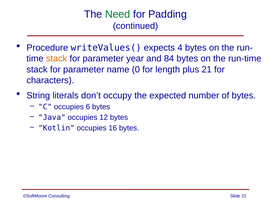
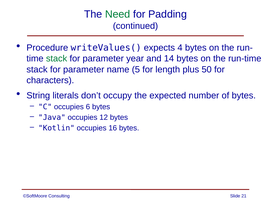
stack at (57, 59) colour: orange -> green
84: 84 -> 14
0: 0 -> 5
plus 21: 21 -> 50
